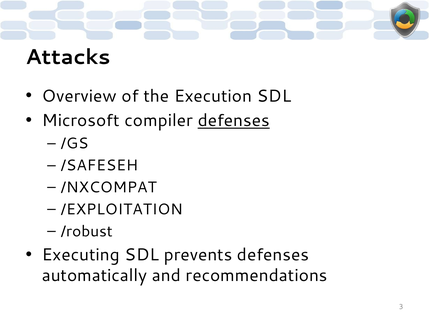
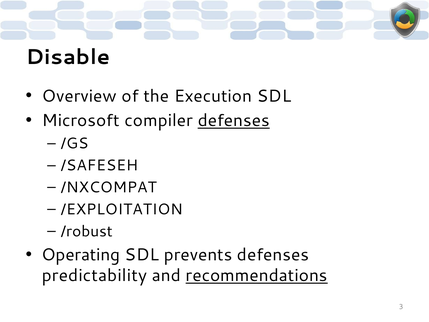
Attacks: Attacks -> Disable
Executing: Executing -> Operating
automatically: automatically -> predictability
recommendations underline: none -> present
